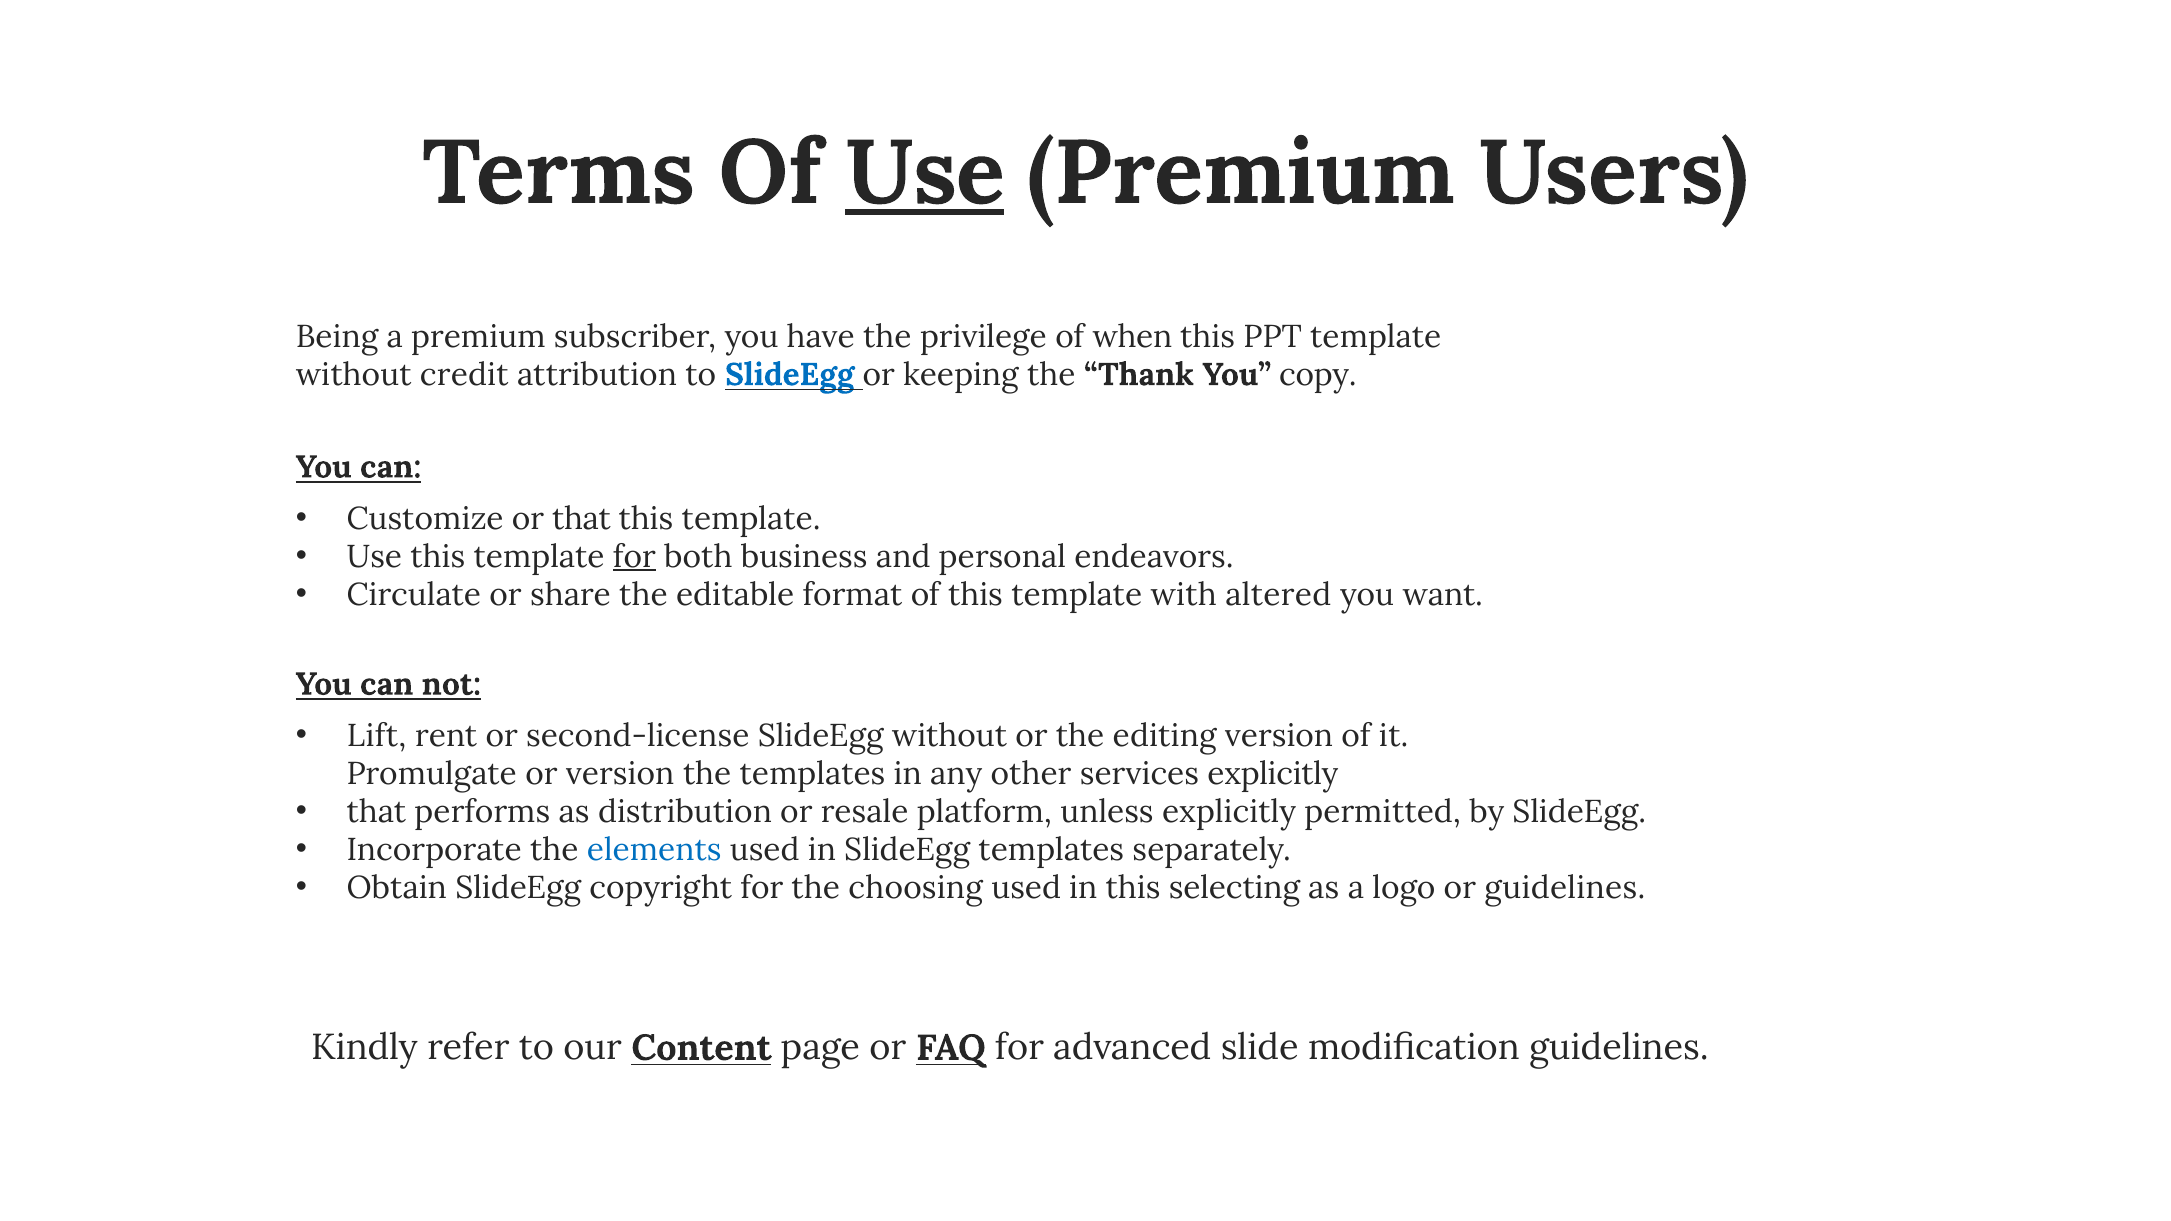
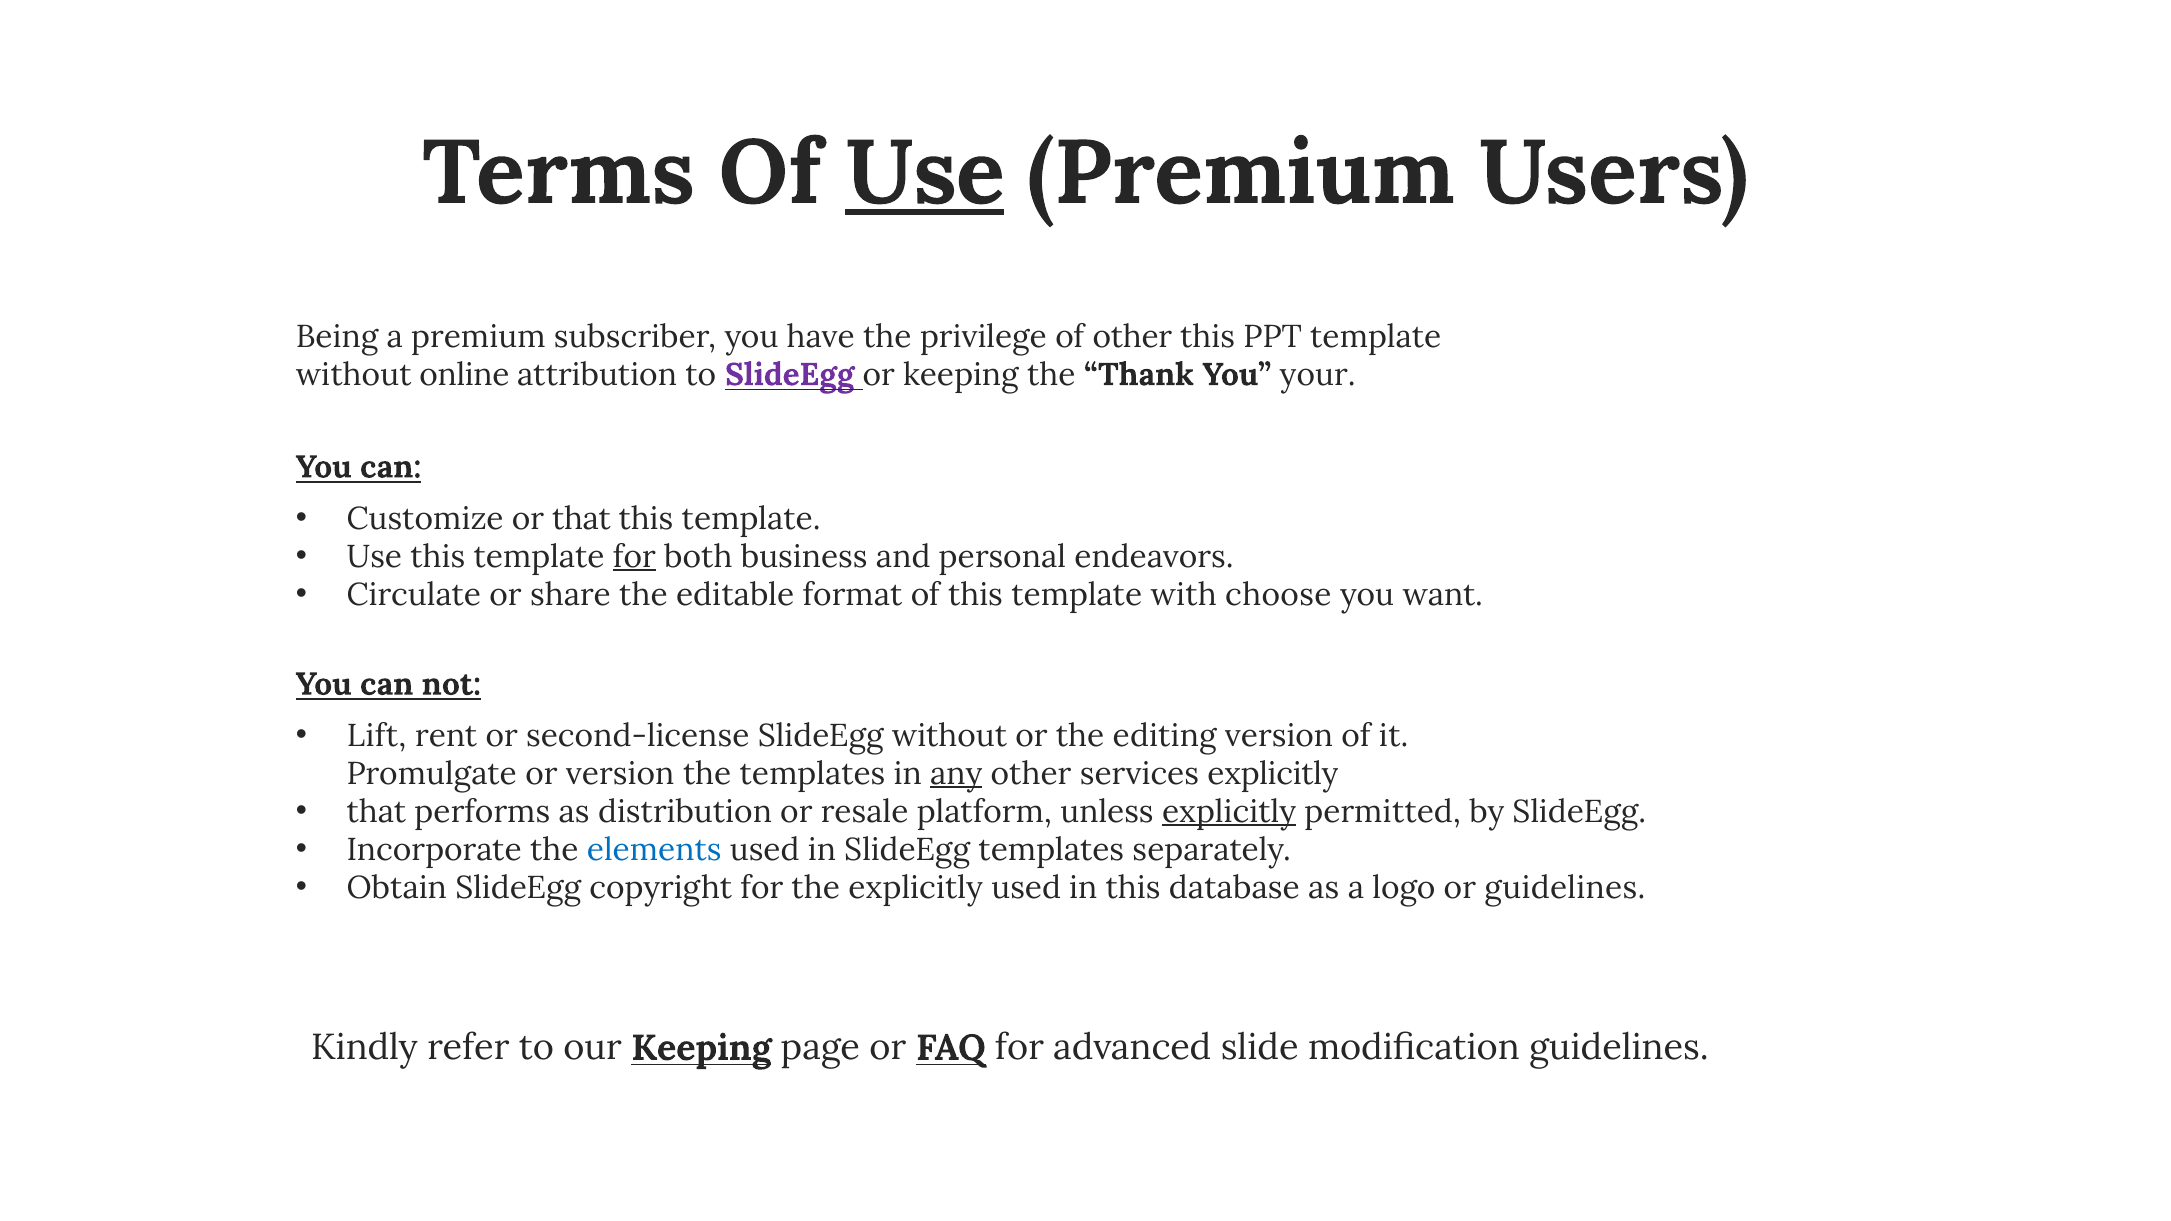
of when: when -> other
credit: credit -> online
SlideEgg at (790, 375) colour: blue -> purple
copy: copy -> your
altered: altered -> choose
any underline: none -> present
explicitly at (1229, 812) underline: none -> present
the choosing: choosing -> explicitly
selecting: selecting -> database
our Content: Content -> Keeping
